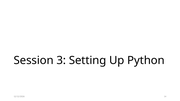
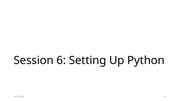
3: 3 -> 6
